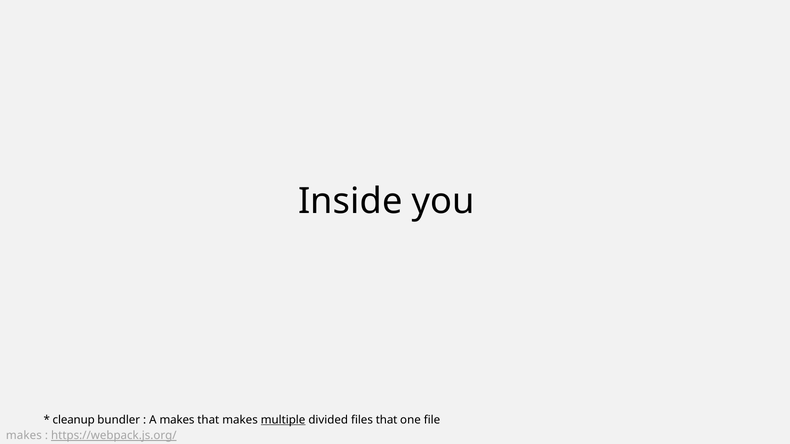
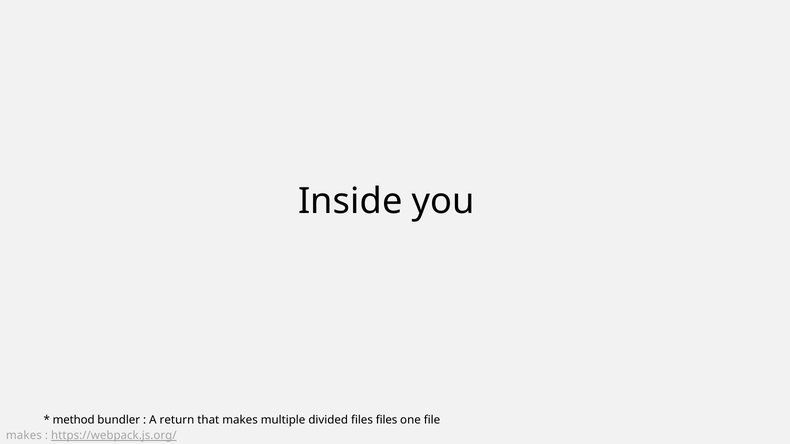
cleanup: cleanup -> method
A makes: makes -> return
multiple underline: present -> none
files that: that -> files
